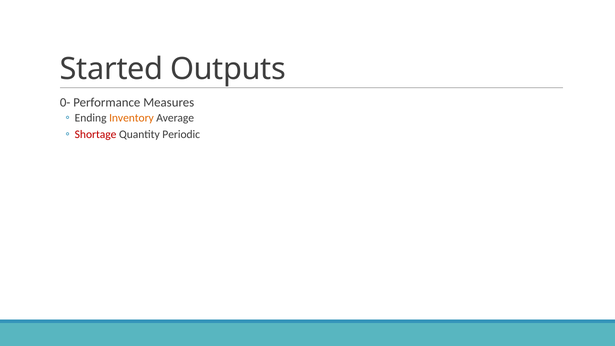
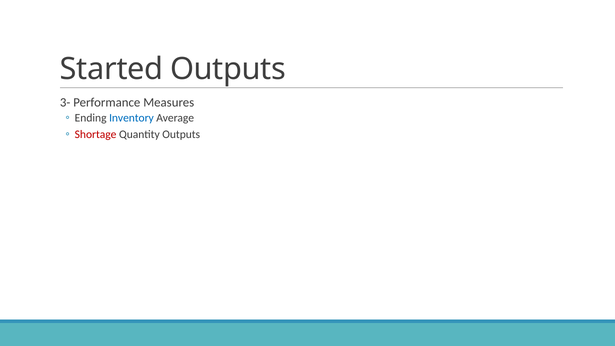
0-: 0- -> 3-
Inventory colour: orange -> blue
Quantity Periodic: Periodic -> Outputs
